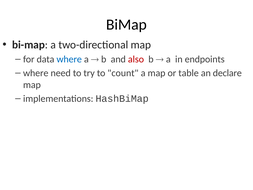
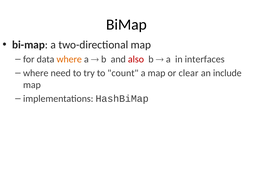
where at (69, 59) colour: blue -> orange
endpoints: endpoints -> interfaces
table: table -> clear
declare: declare -> include
